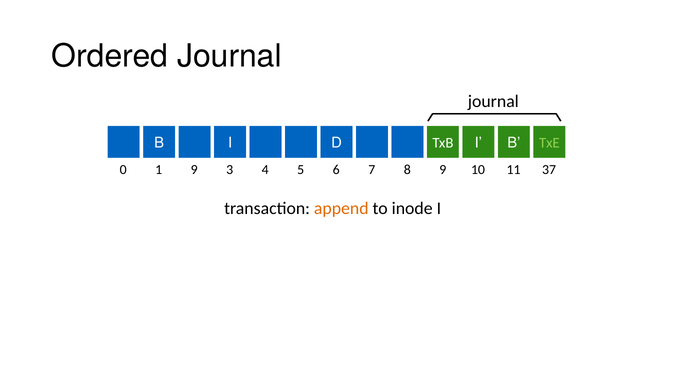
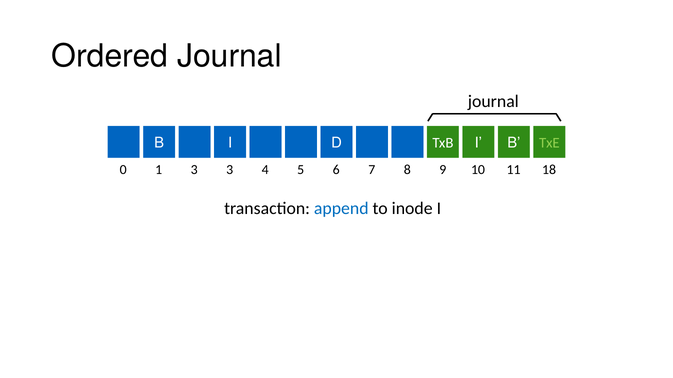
1 9: 9 -> 3
37: 37 -> 18
append colour: orange -> blue
